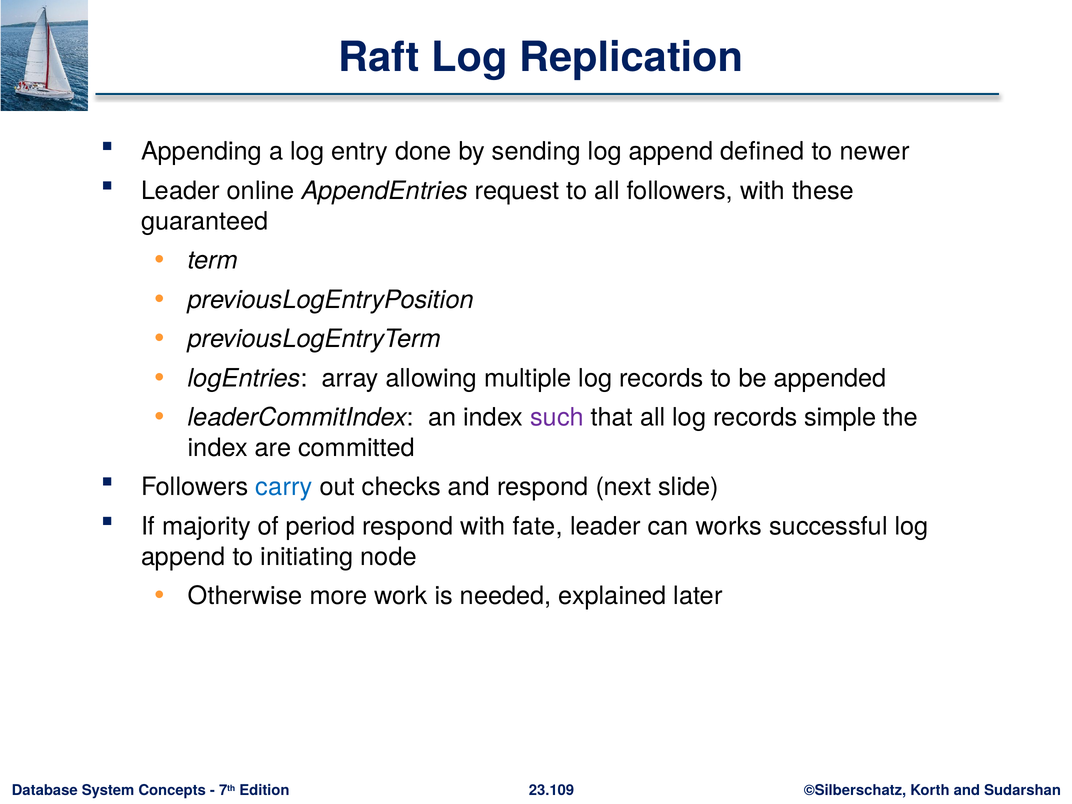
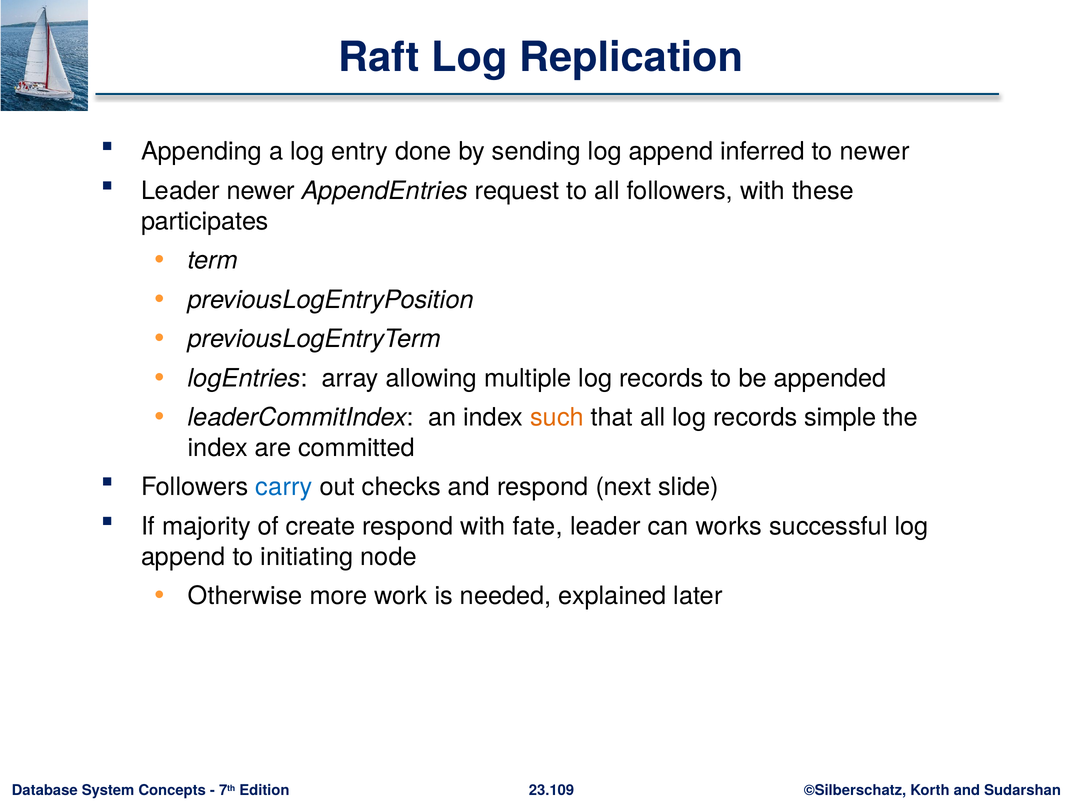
defined: defined -> inferred
Leader online: online -> newer
guaranteed: guaranteed -> participates
such colour: purple -> orange
period: period -> create
